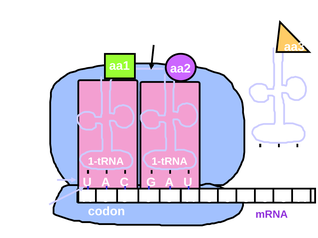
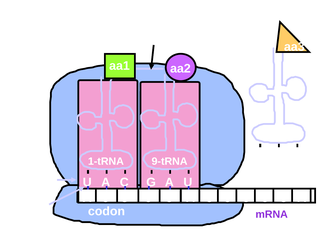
1-tRNA 1-tRNA: 1-tRNA -> 9-tRNA
